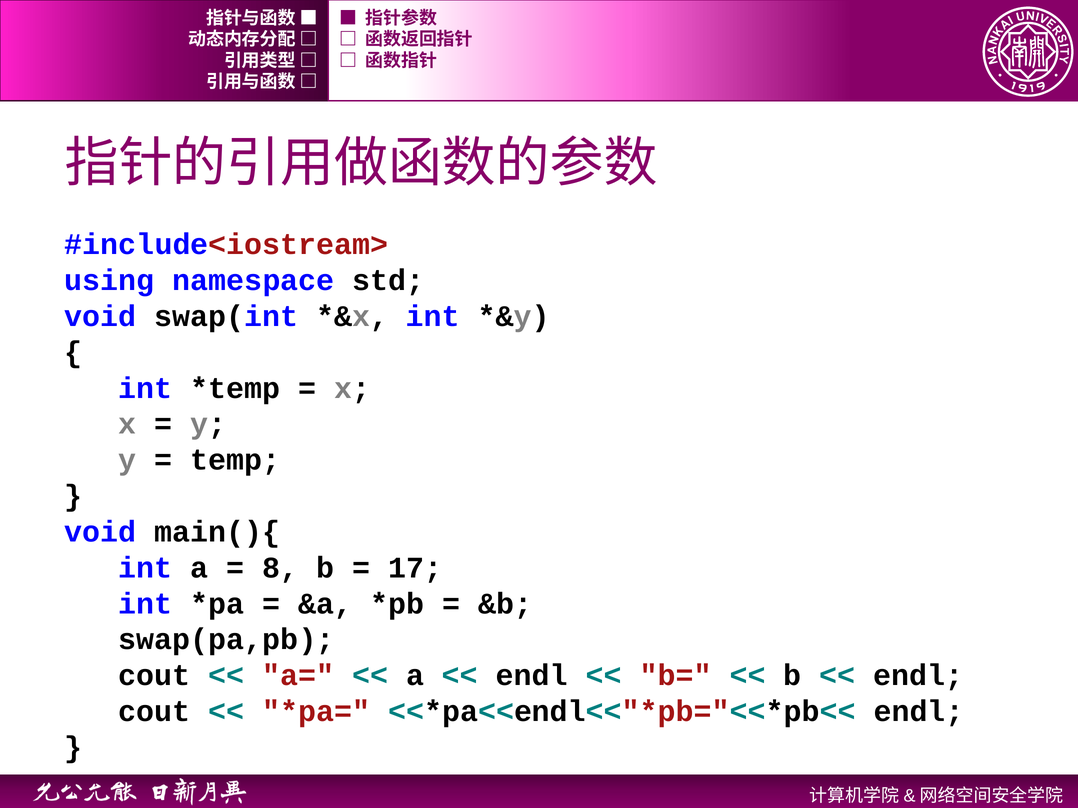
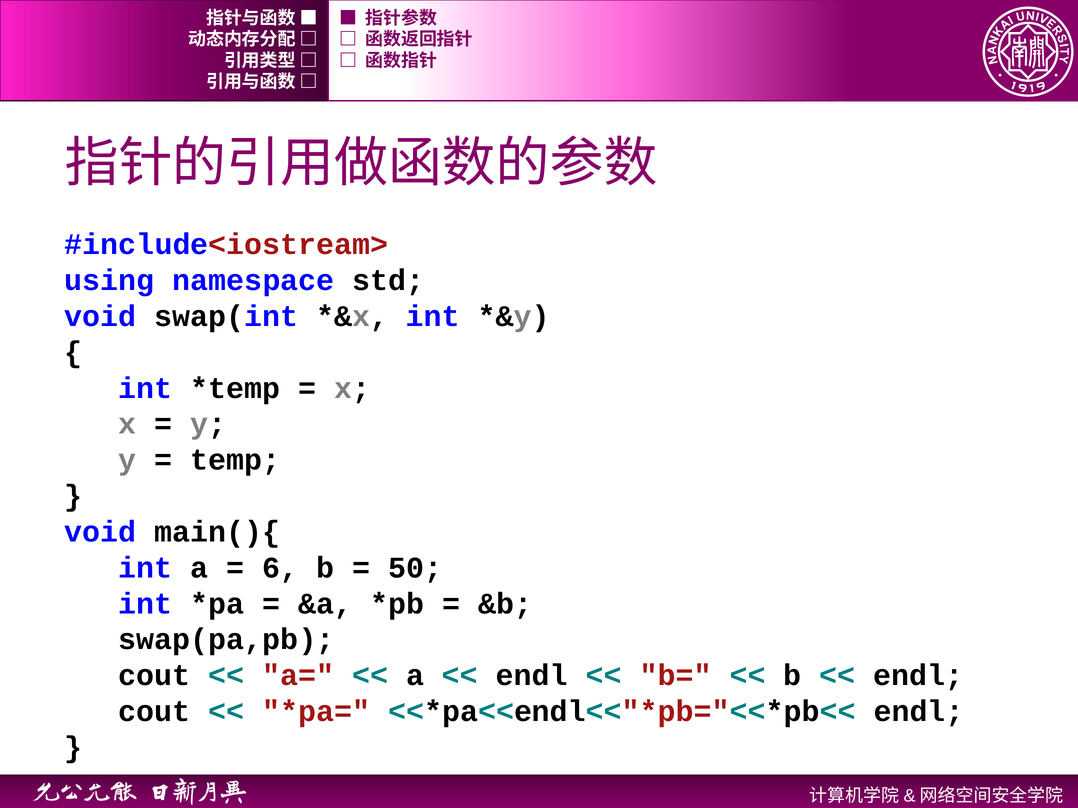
8: 8 -> 6
17: 17 -> 50
